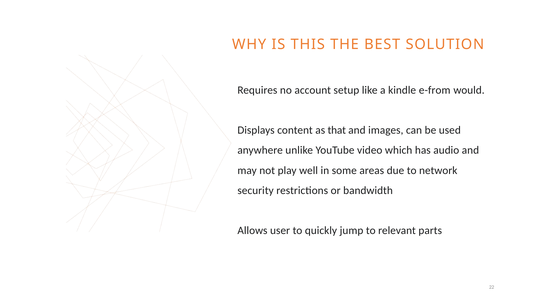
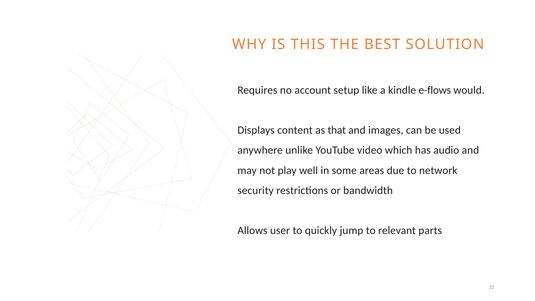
e-from: e-from -> e-flows
